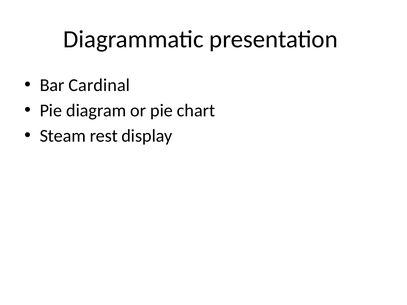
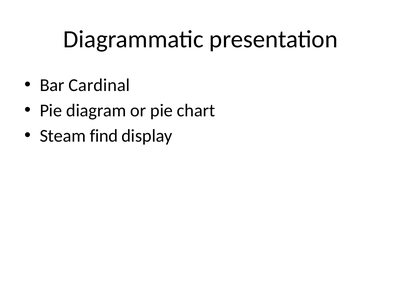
rest: rest -> find
